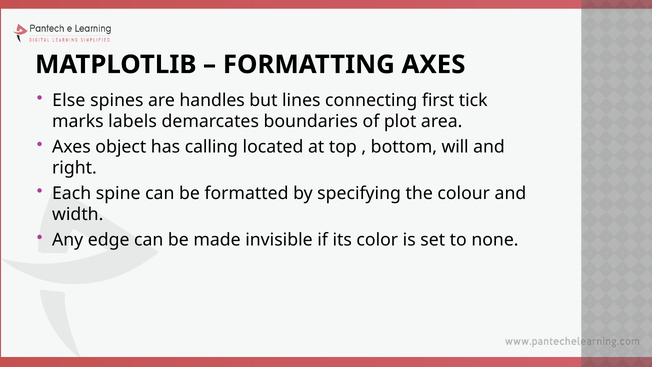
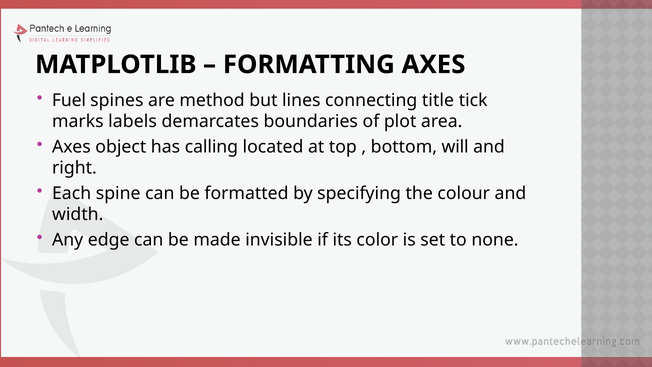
Else: Else -> Fuel
handles: handles -> method
first: first -> title
